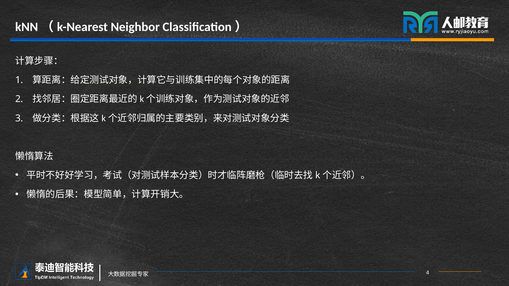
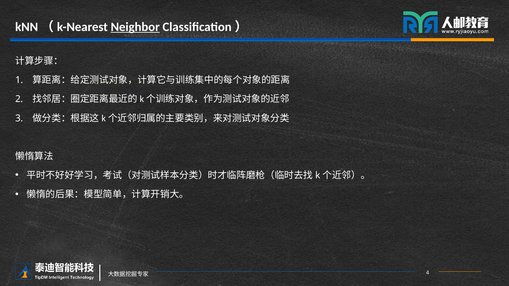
Neighbor underline: none -> present
